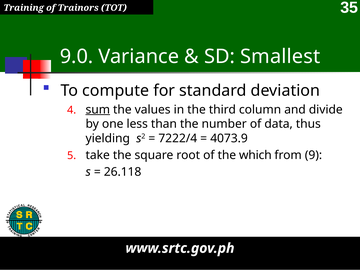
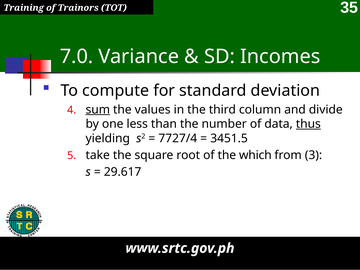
9.0: 9.0 -> 7.0
Smallest: Smallest -> Incomes
thus underline: none -> present
7222/4: 7222/4 -> 7727/4
4073.9: 4073.9 -> 3451.5
9: 9 -> 3
26.118: 26.118 -> 29.617
